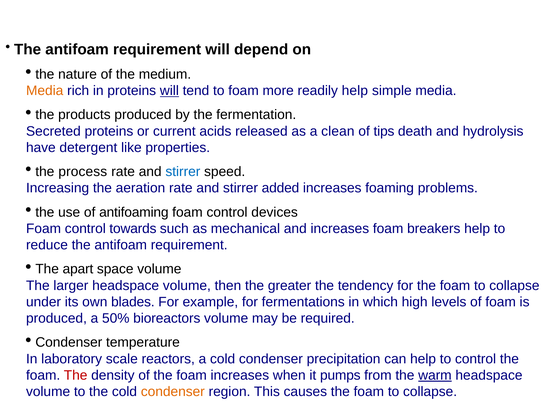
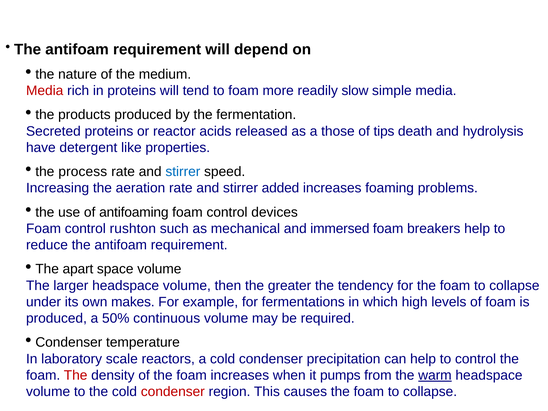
Media at (45, 91) colour: orange -> red
will at (169, 91) underline: present -> none
readily help: help -> slow
current: current -> reactor
clean: clean -> those
towards: towards -> rushton
and increases: increases -> immersed
blades: blades -> makes
bioreactors: bioreactors -> continuous
condenser at (173, 392) colour: orange -> red
